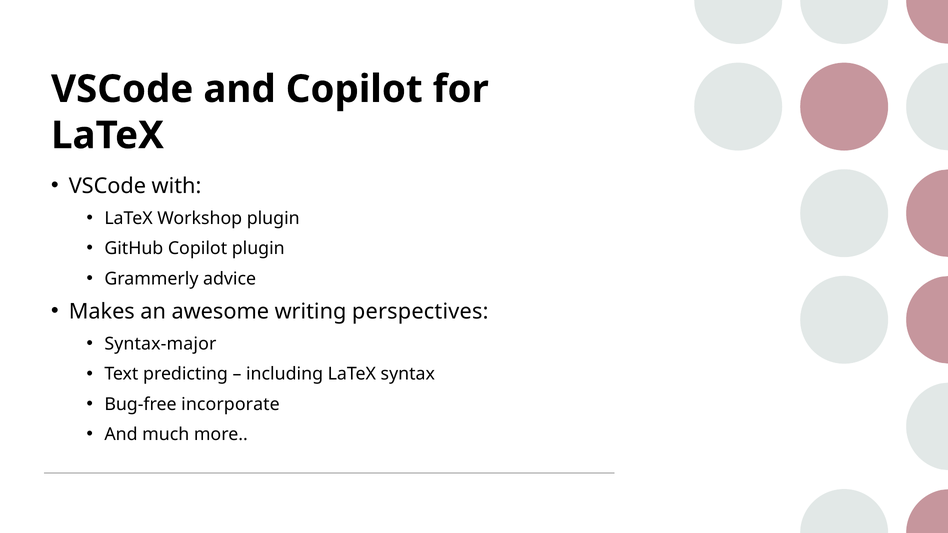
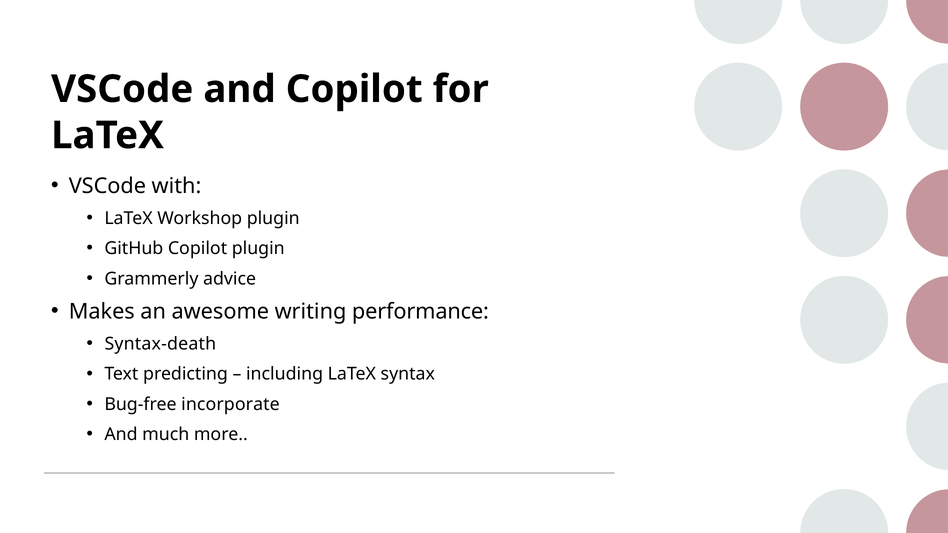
perspectives: perspectives -> performance
Syntax-major: Syntax-major -> Syntax-death
